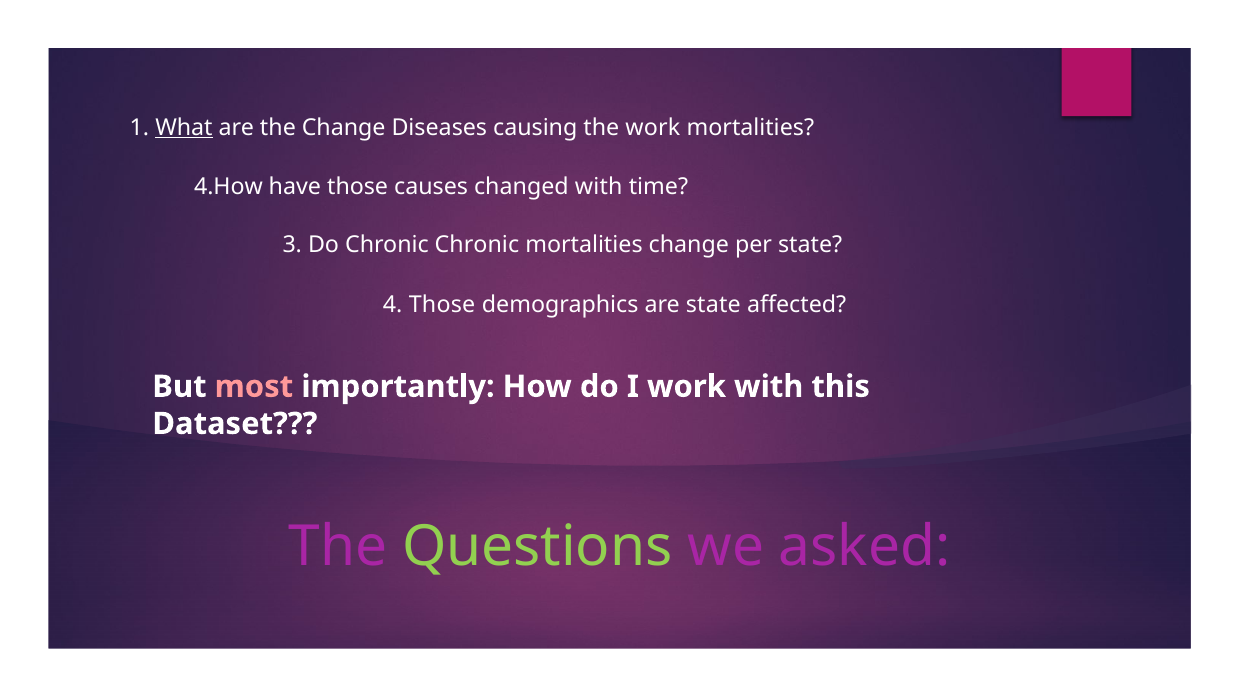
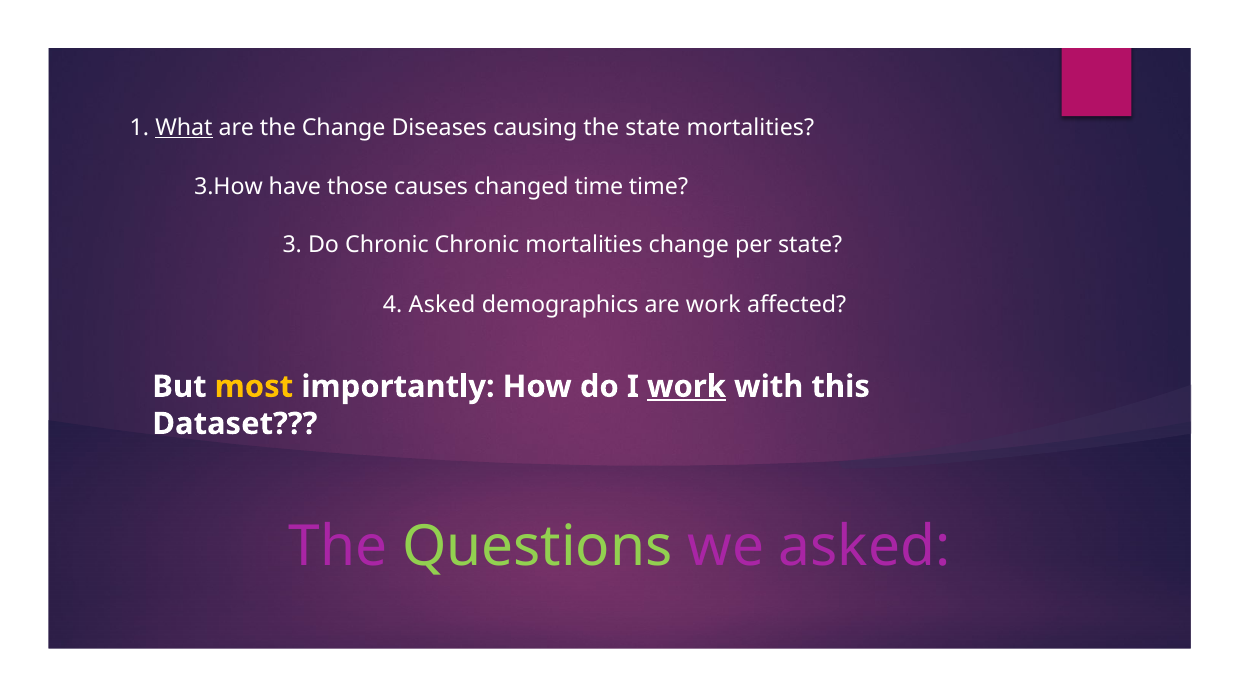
the work: work -> state
4.How: 4.How -> 3.How
changed with: with -> time
4 Those: Those -> Asked
are state: state -> work
most colour: pink -> yellow
work at (686, 387) underline: none -> present
